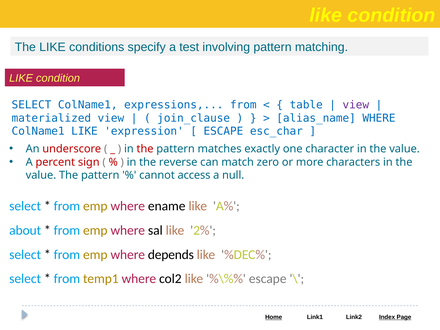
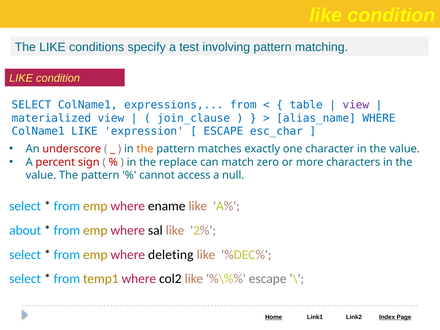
the at (145, 149) colour: red -> orange
reverse: reverse -> replace
depends: depends -> deleting
